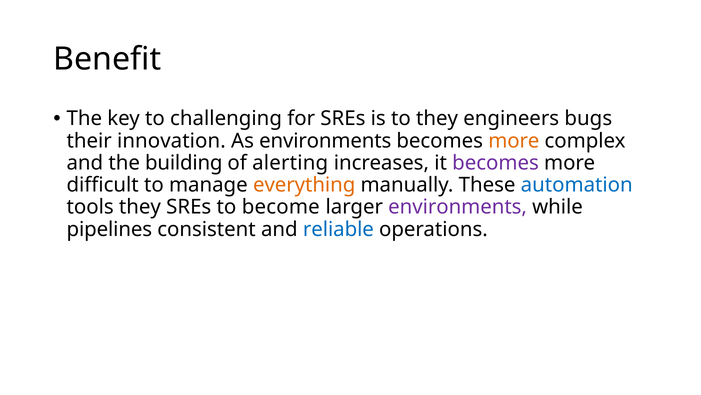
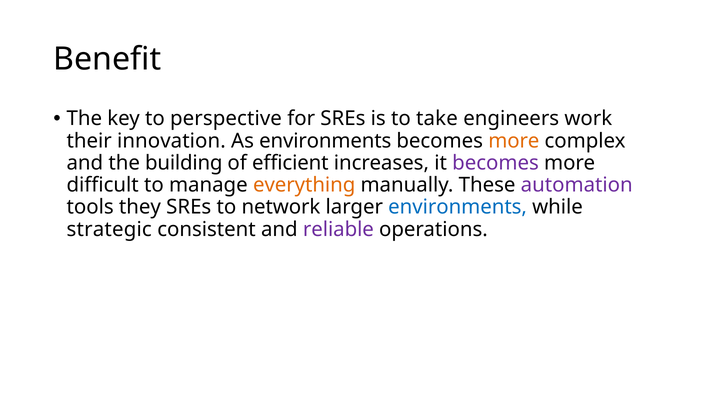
challenging: challenging -> perspective
to they: they -> take
bugs: bugs -> work
alerting: alerting -> efficient
automation colour: blue -> purple
become: become -> network
environments at (458, 207) colour: purple -> blue
pipelines: pipelines -> strategic
reliable colour: blue -> purple
